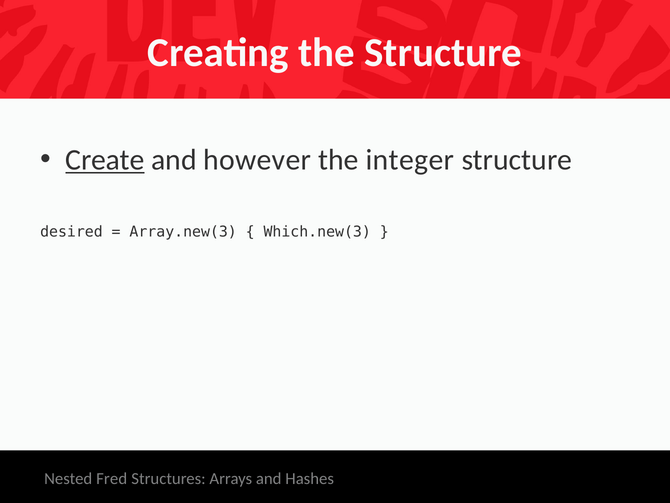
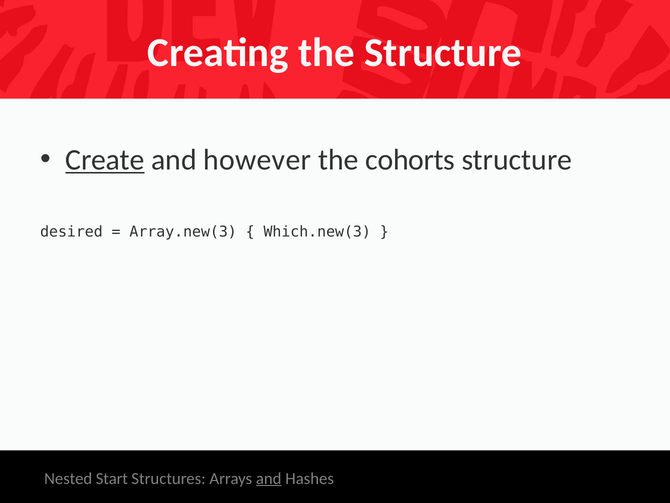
integer: integer -> cohorts
Fred: Fred -> Start
and at (269, 478) underline: none -> present
